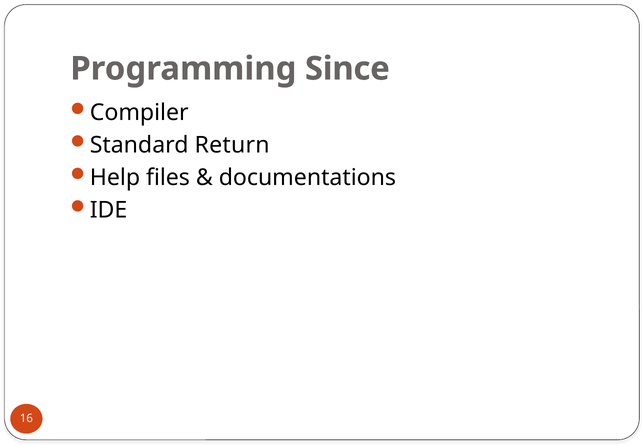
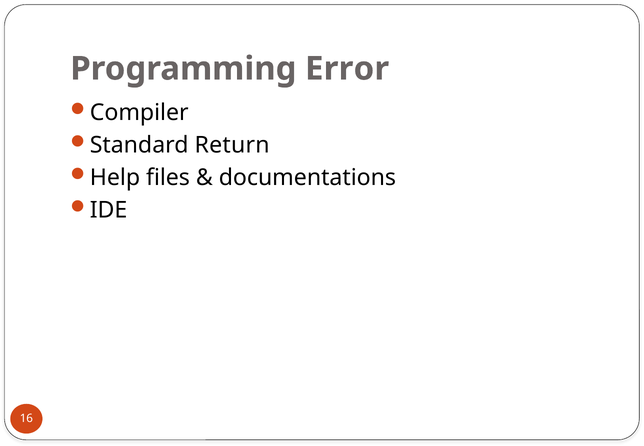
Since: Since -> Error
